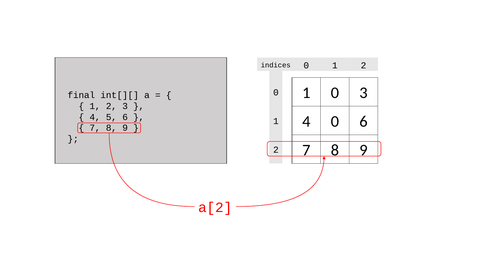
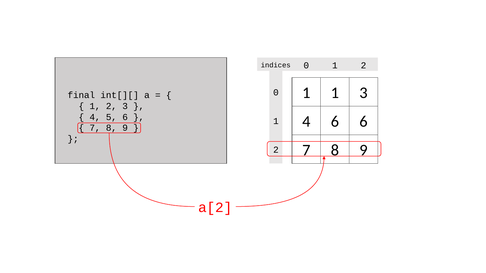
1 0: 0 -> 1
4 0: 0 -> 6
